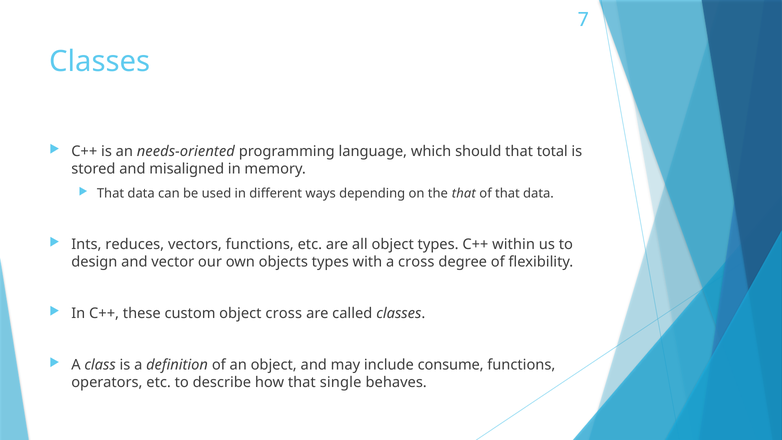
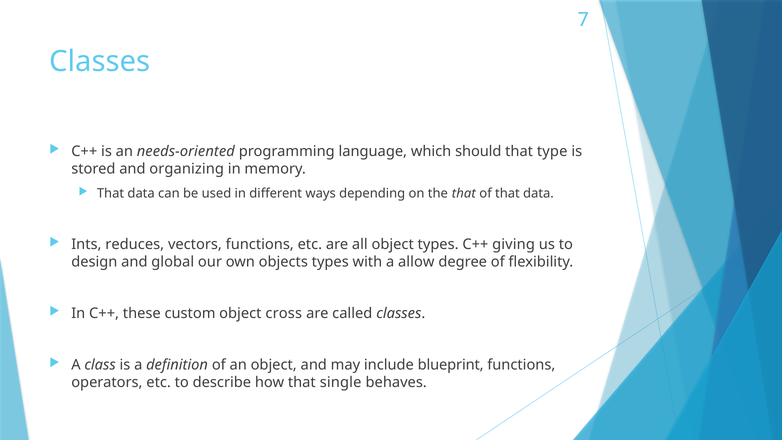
total: total -> type
misaligned: misaligned -> organizing
within: within -> giving
vector: vector -> global
a cross: cross -> allow
consume: consume -> blueprint
